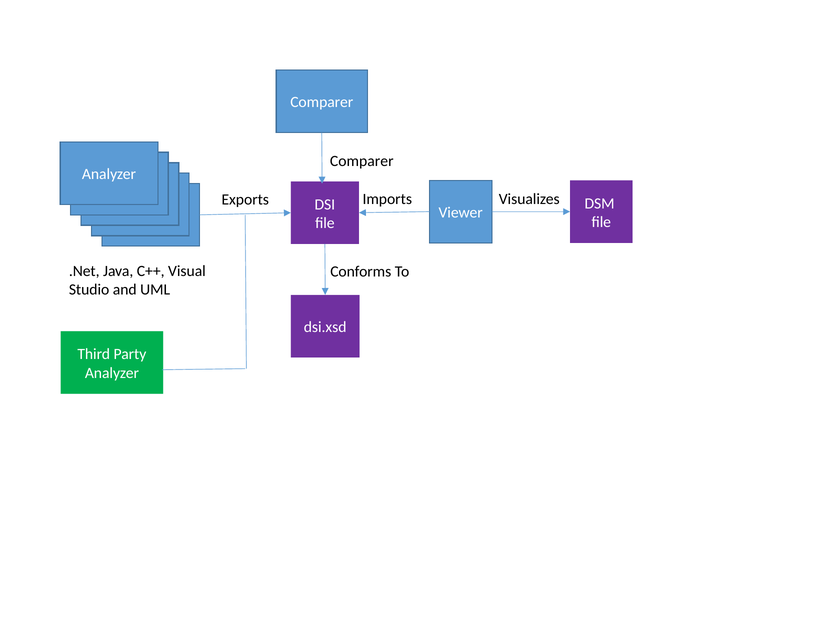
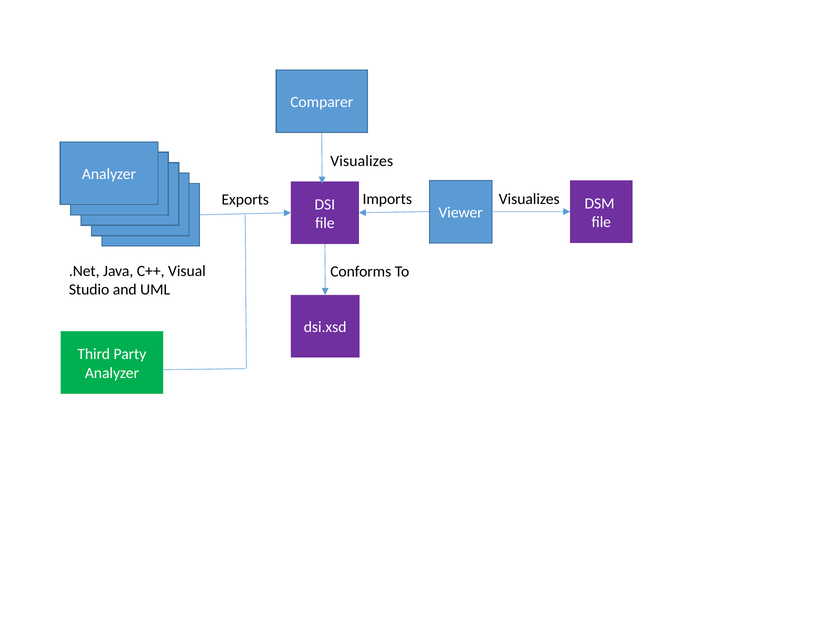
Comparer at (362, 161): Comparer -> Visualizes
